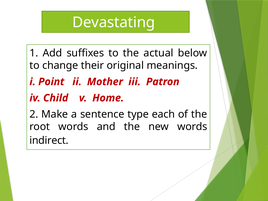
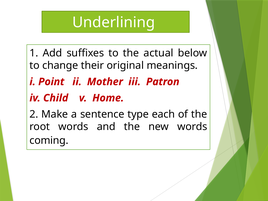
Devastating: Devastating -> Underlining
indirect: indirect -> coming
